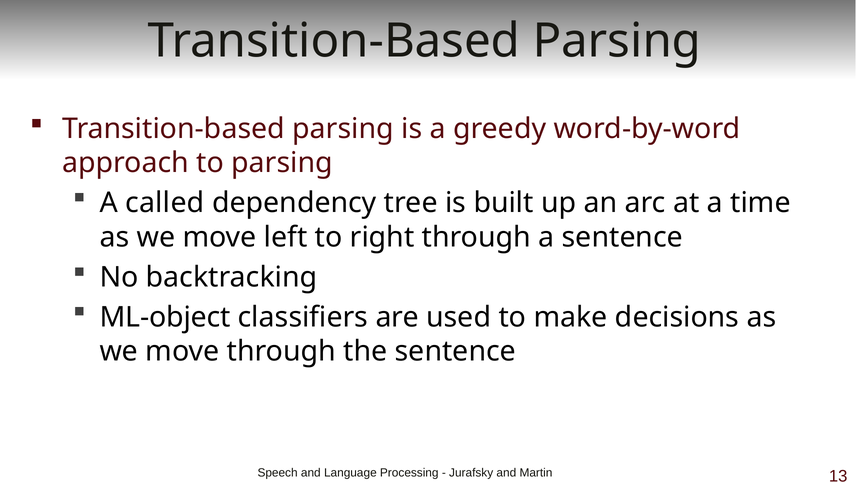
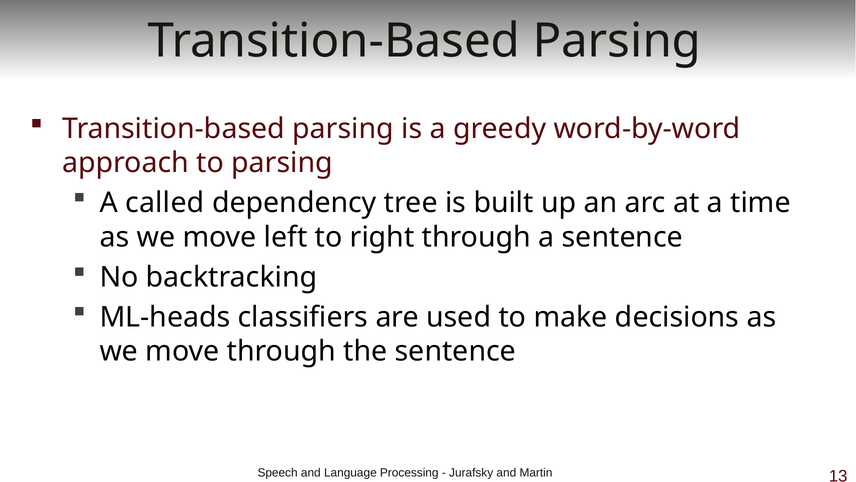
ML-object: ML-object -> ML-heads
